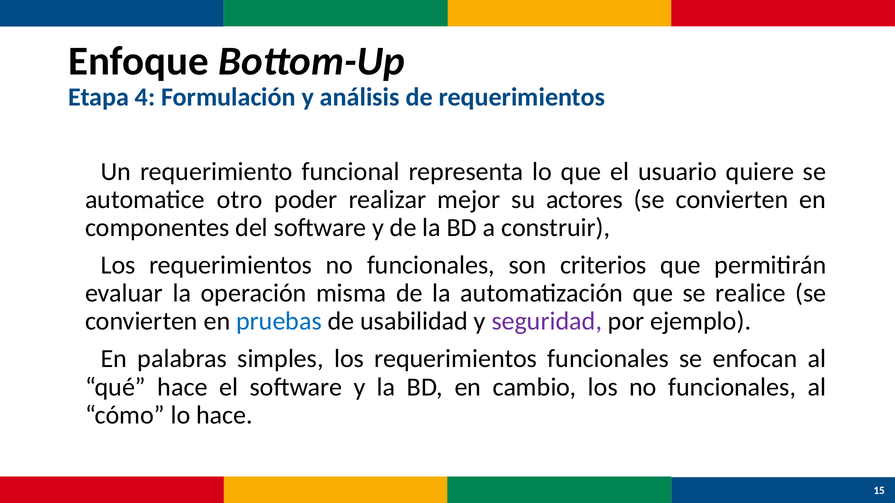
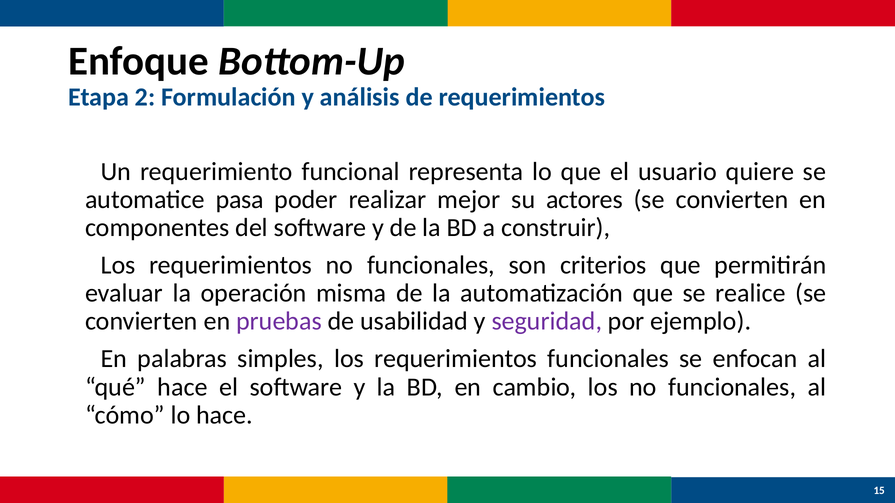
4: 4 -> 2
otro: otro -> pasa
pruebas colour: blue -> purple
